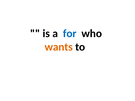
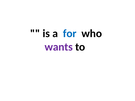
wants colour: orange -> purple
